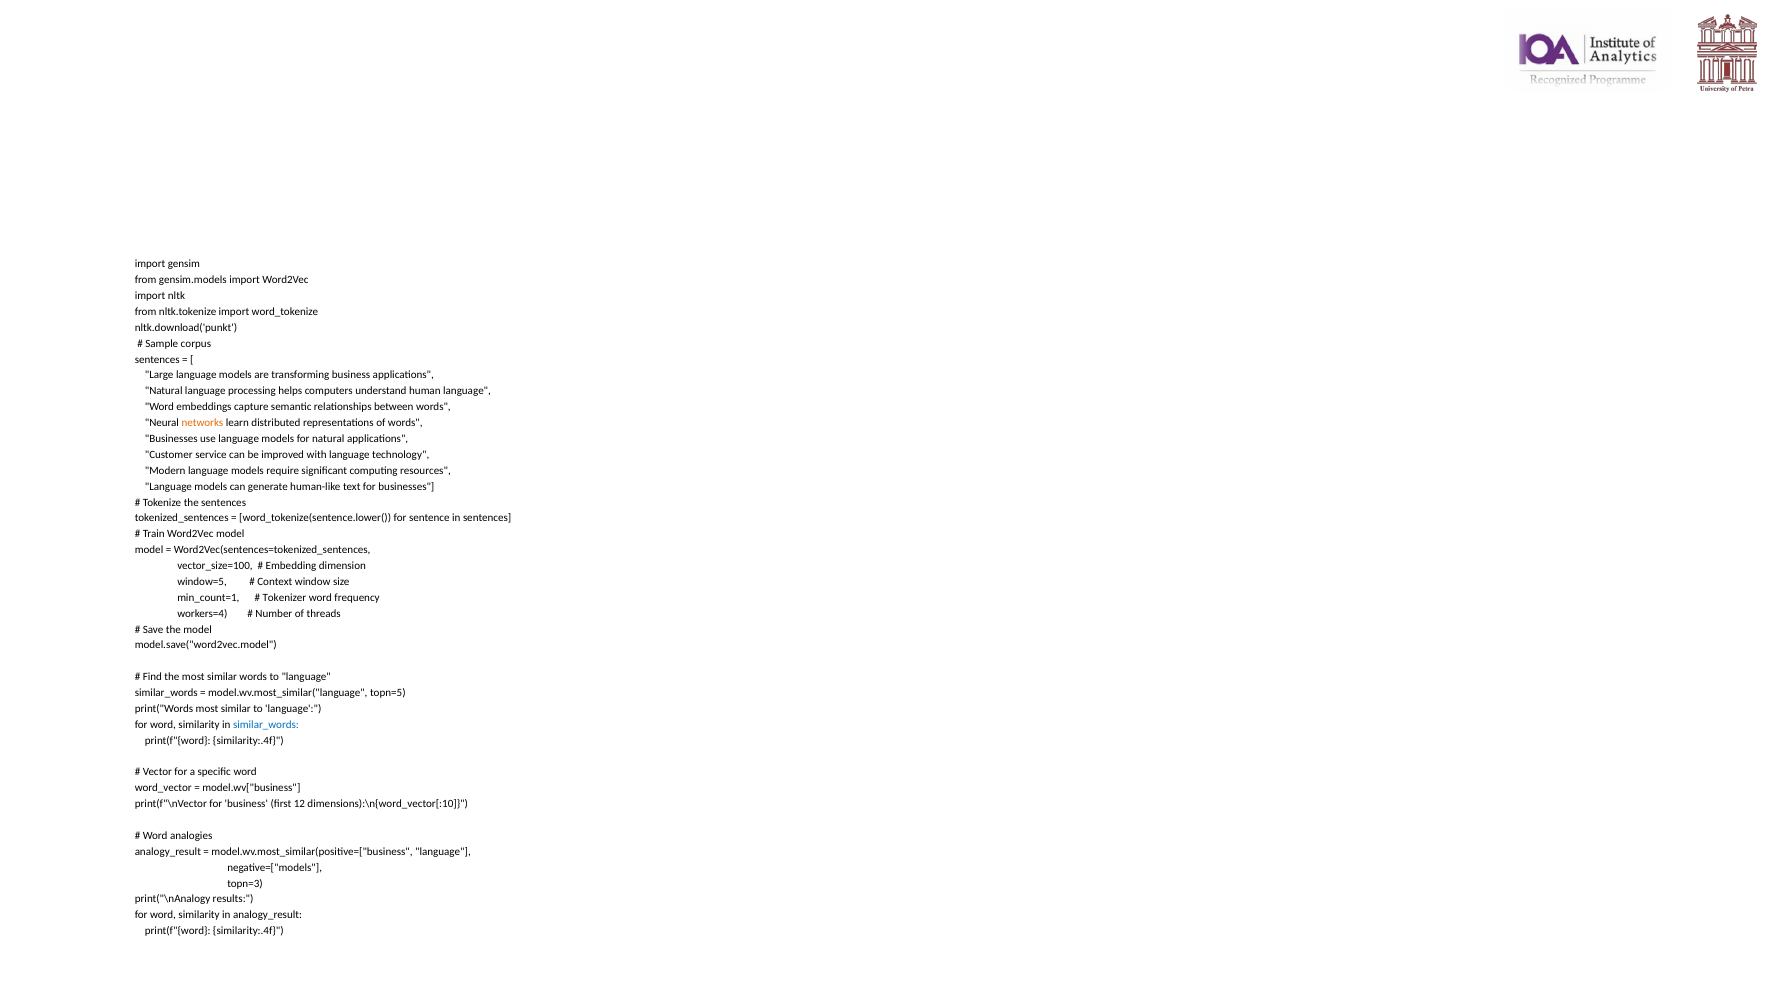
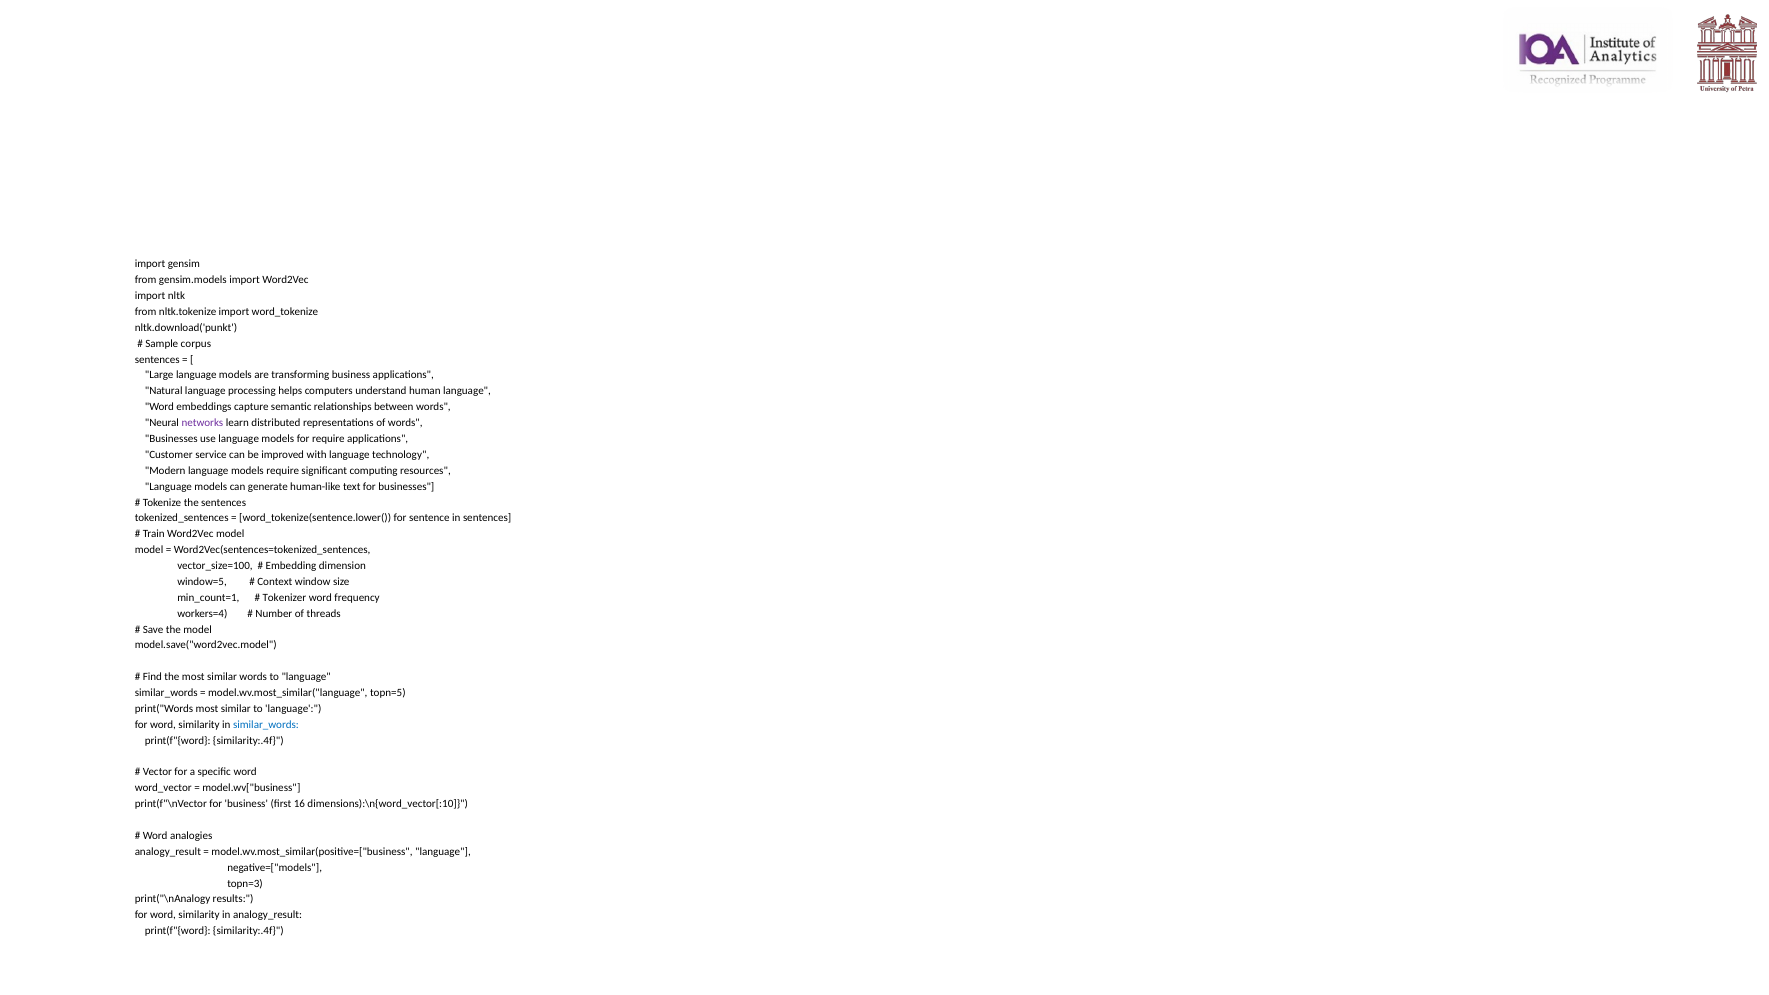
networks colour: orange -> purple
for natural: natural -> require
12: 12 -> 16
